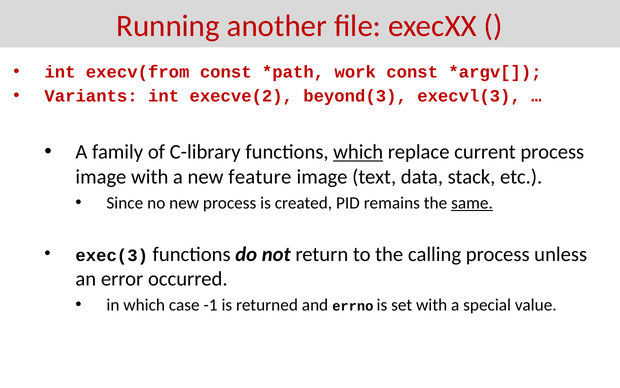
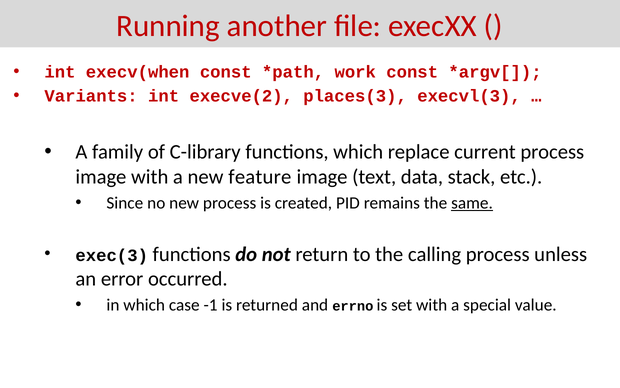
execv(from: execv(from -> execv(when
beyond(3: beyond(3 -> places(3
which at (358, 152) underline: present -> none
